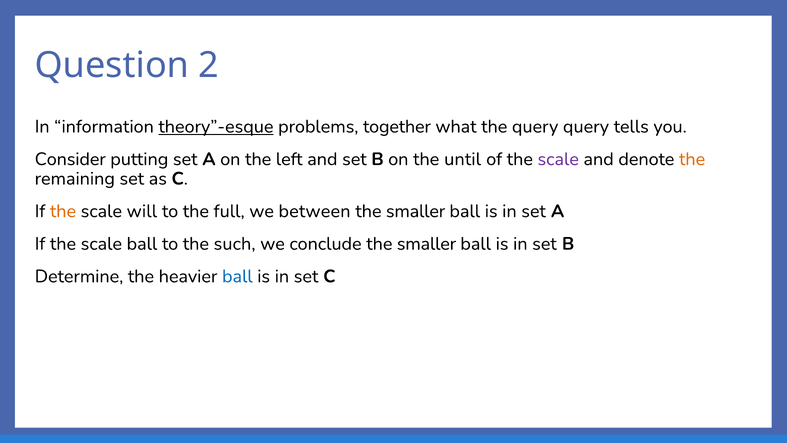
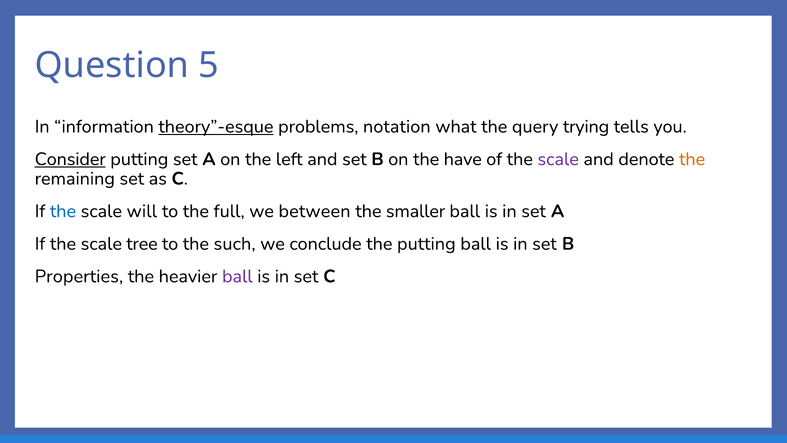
2: 2 -> 5
together: together -> notation
query query: query -> trying
Consider underline: none -> present
until: until -> have
the at (63, 211) colour: orange -> blue
scale ball: ball -> tree
conclude the smaller: smaller -> putting
Determine: Determine -> Properties
ball at (237, 276) colour: blue -> purple
